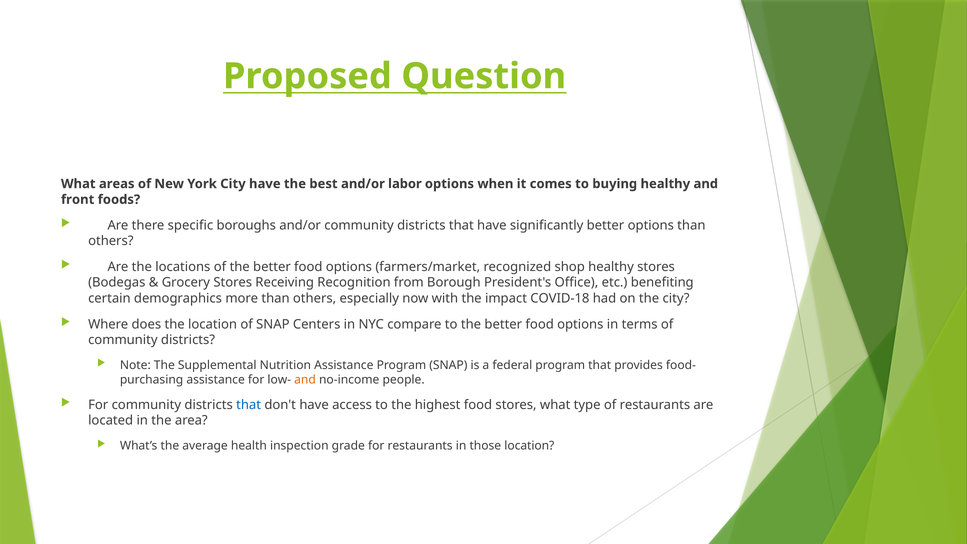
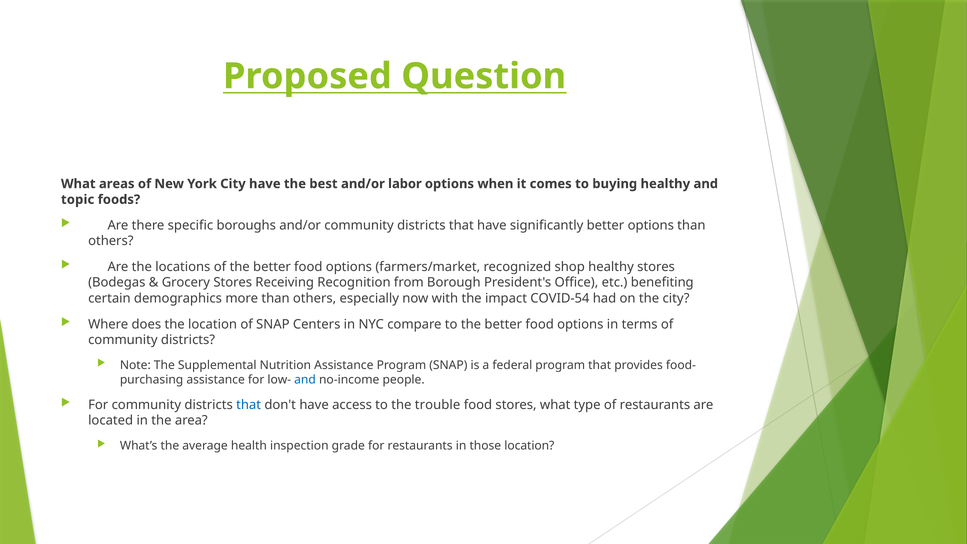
front: front -> topic
COVID-18: COVID-18 -> COVID-54
and at (305, 380) colour: orange -> blue
highest: highest -> trouble
